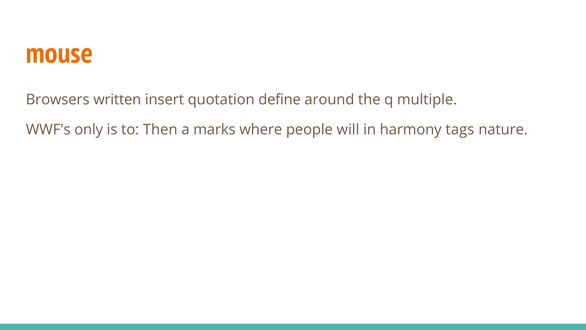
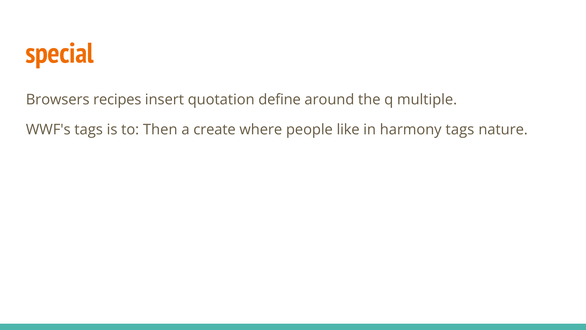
mouse: mouse -> special
written: written -> recipes
WWF's only: only -> tags
marks: marks -> create
will: will -> like
